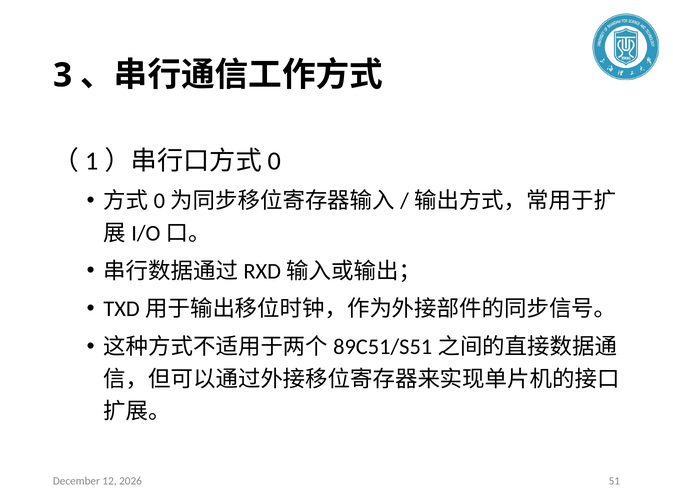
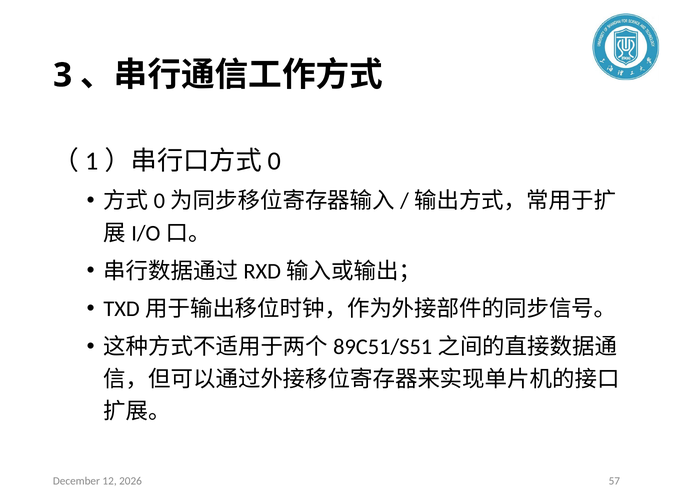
51: 51 -> 57
